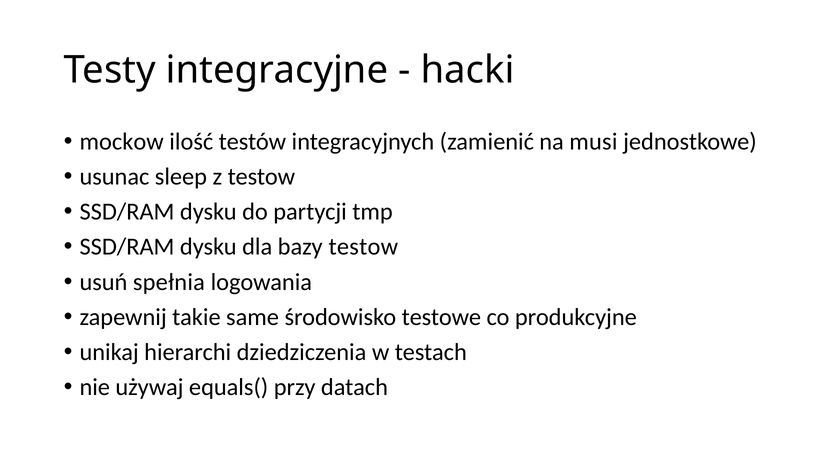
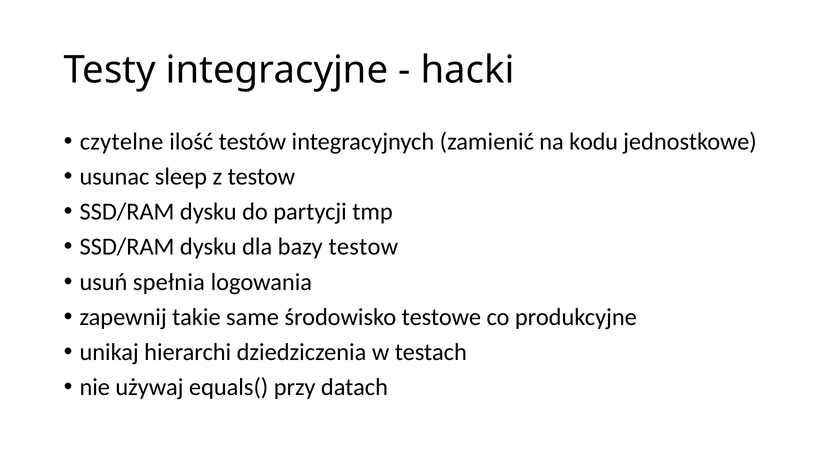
mockow: mockow -> czytelne
musi: musi -> kodu
